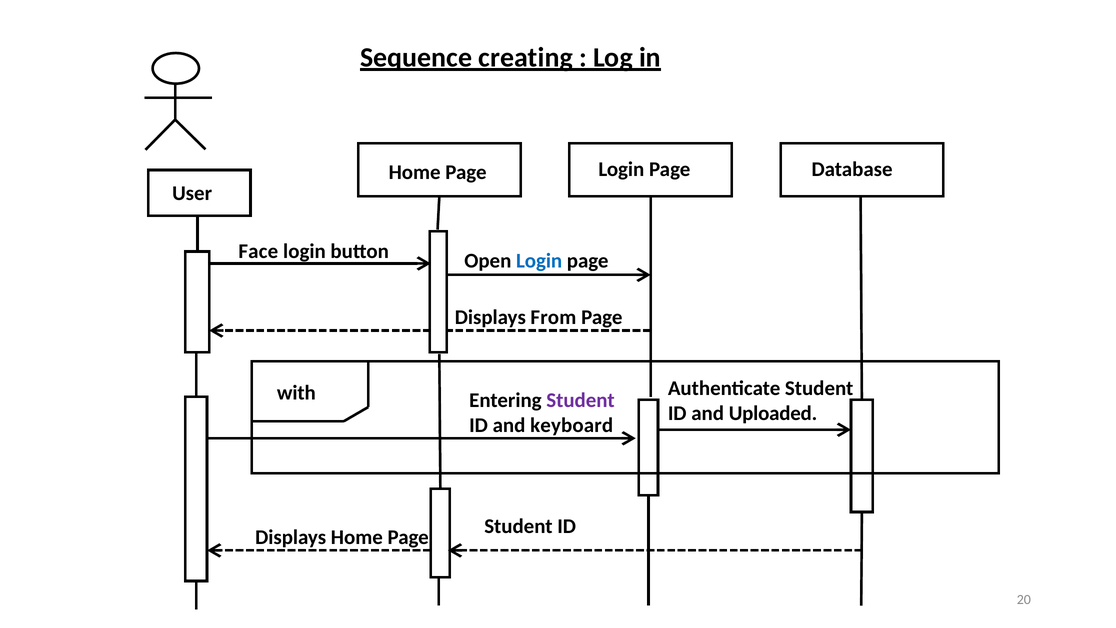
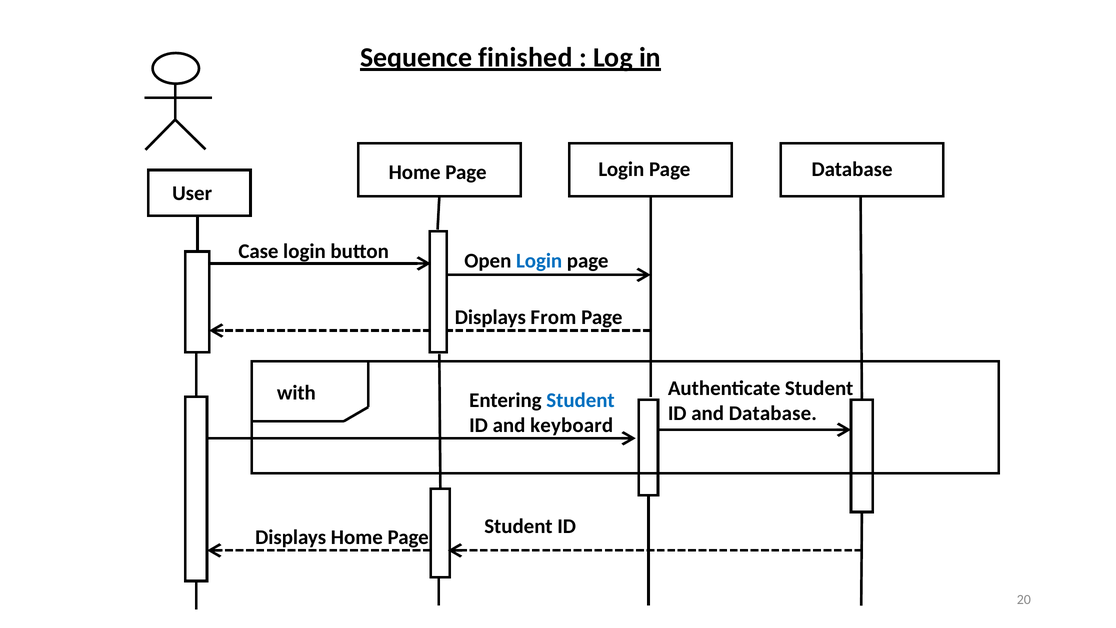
creating: creating -> finished
Face: Face -> Case
Student at (581, 400) colour: purple -> blue
and Uploaded: Uploaded -> Database
